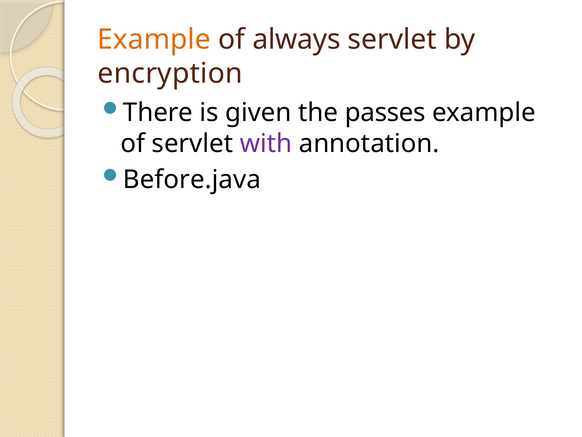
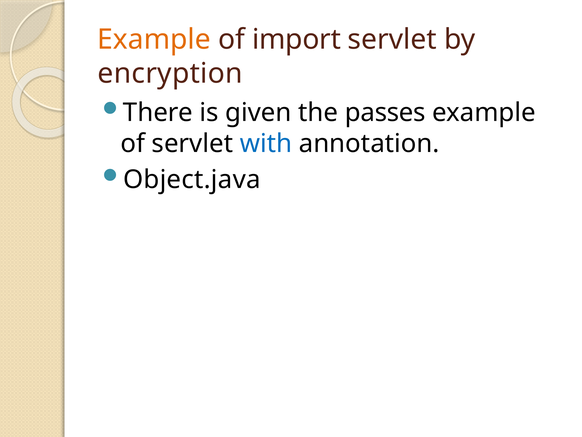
always: always -> import
with colour: purple -> blue
Before.java: Before.java -> Object.java
